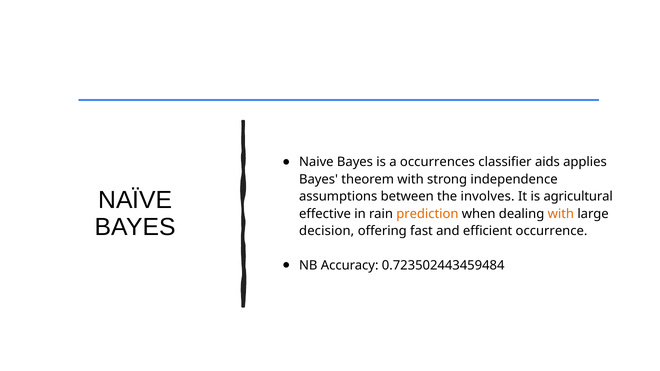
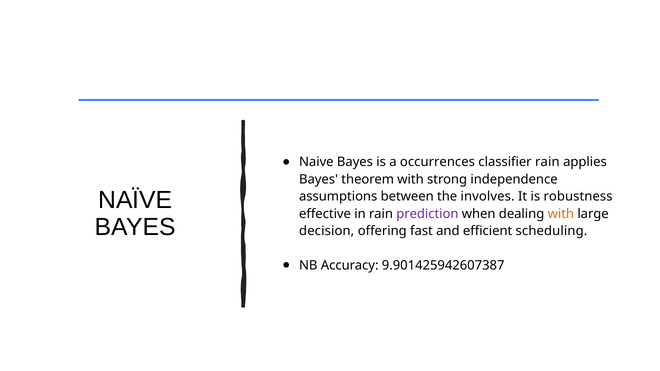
classifier aids: aids -> rain
agricultural: agricultural -> robustness
prediction colour: orange -> purple
occurrence: occurrence -> scheduling
0.723502443459484: 0.723502443459484 -> 9.901425942607387
